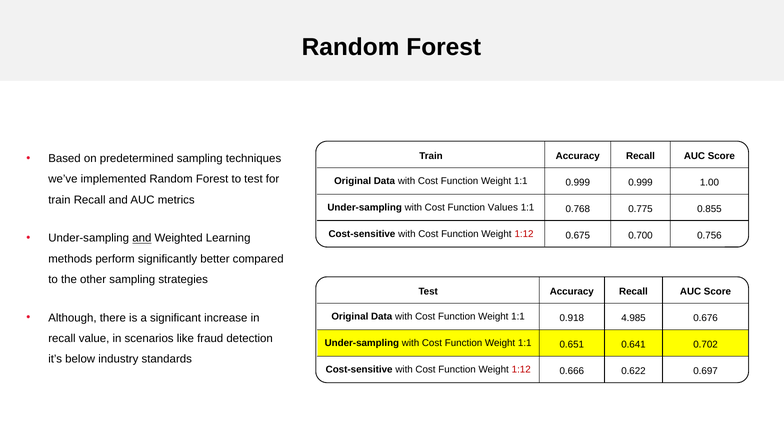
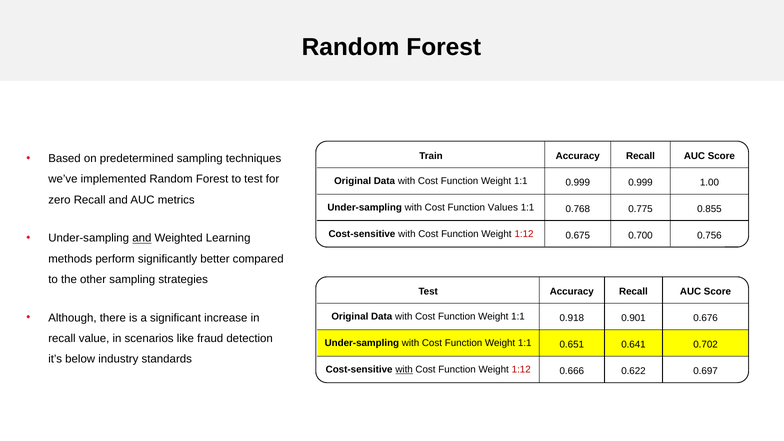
train at (59, 200): train -> zero
4.985: 4.985 -> 0.901
with at (404, 370) underline: none -> present
